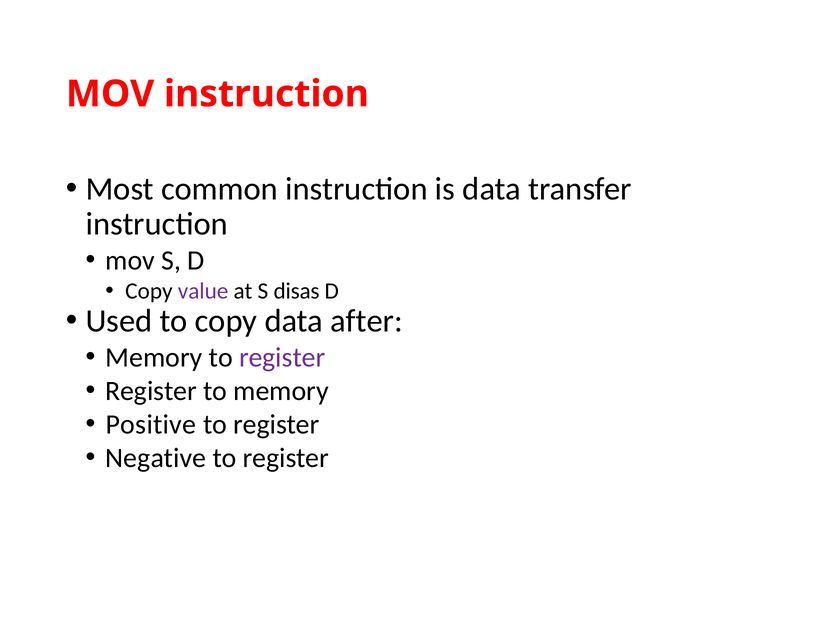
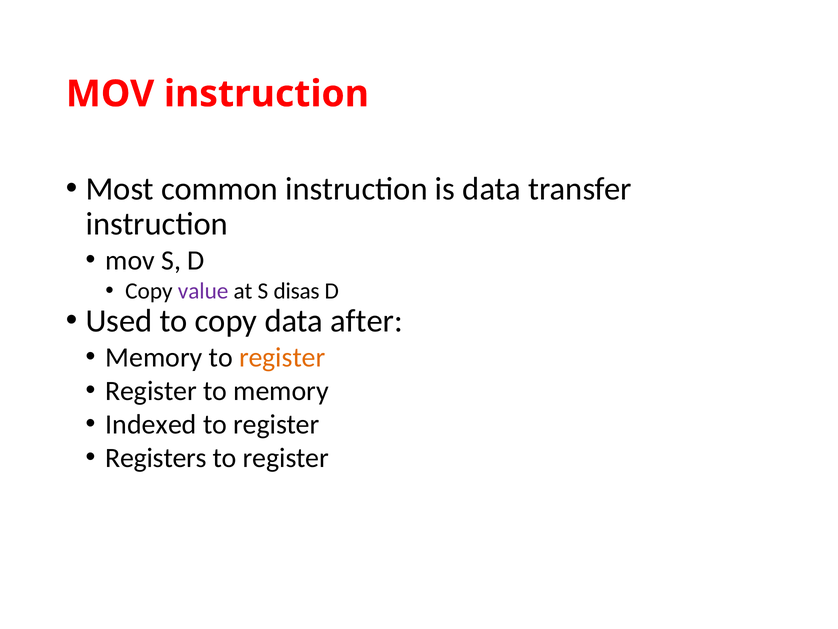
register at (282, 357) colour: purple -> orange
Positive: Positive -> Indexed
Negative: Negative -> Registers
